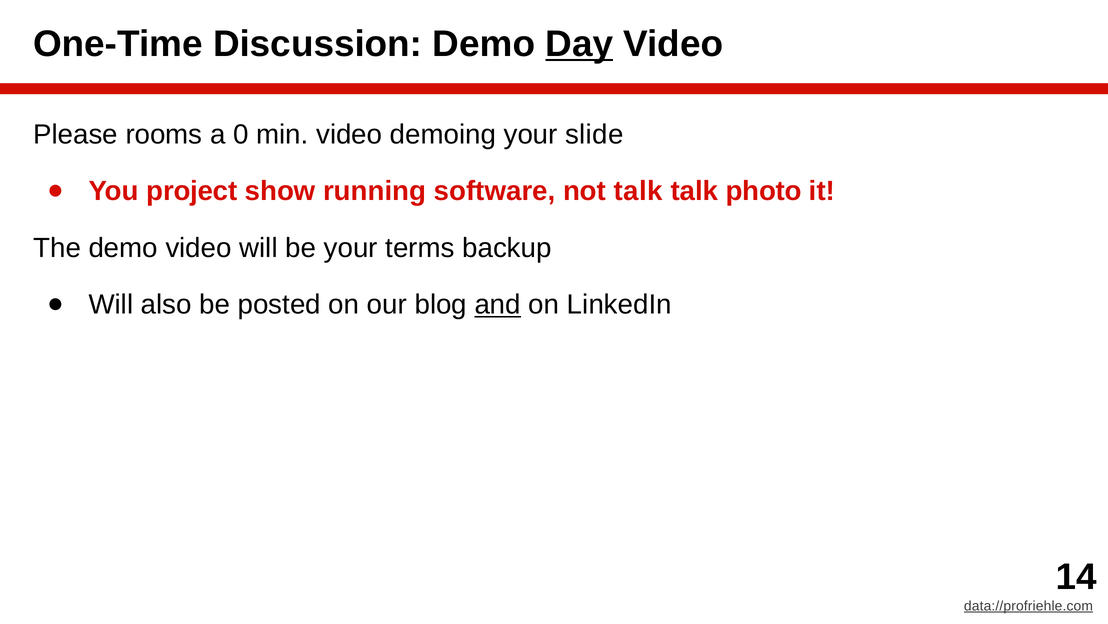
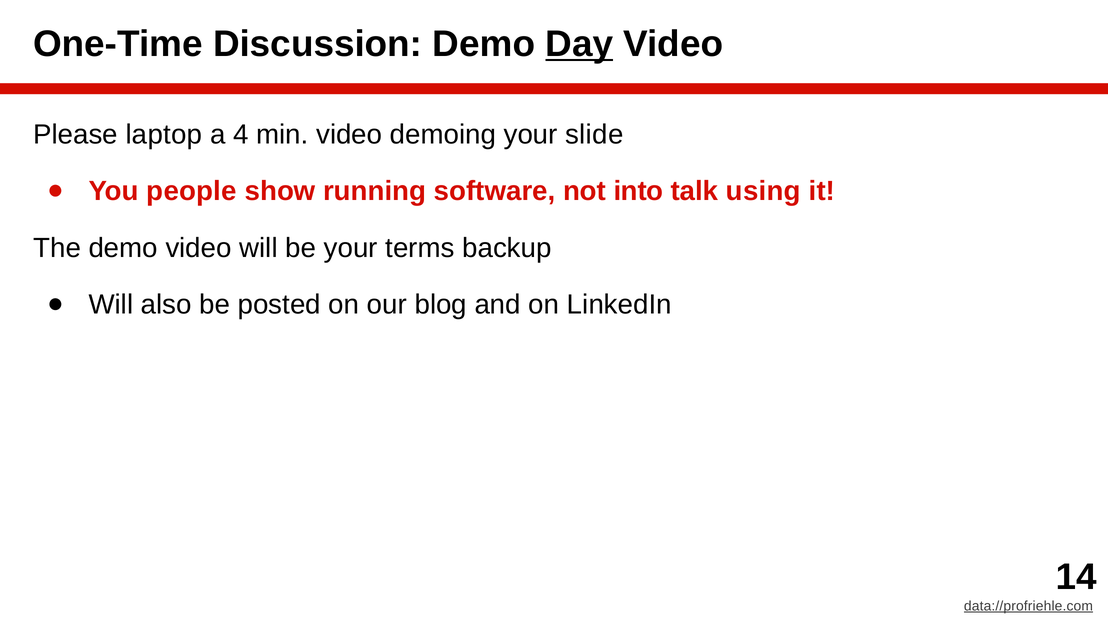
rooms: rooms -> laptop
0: 0 -> 4
project: project -> people
not talk: talk -> into
photo: photo -> using
and underline: present -> none
